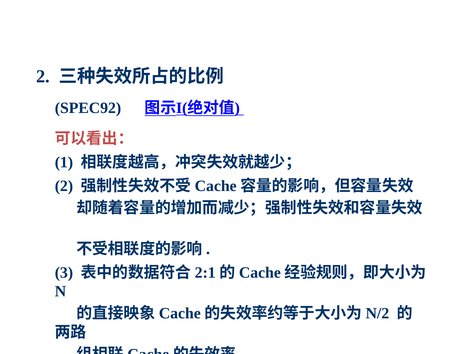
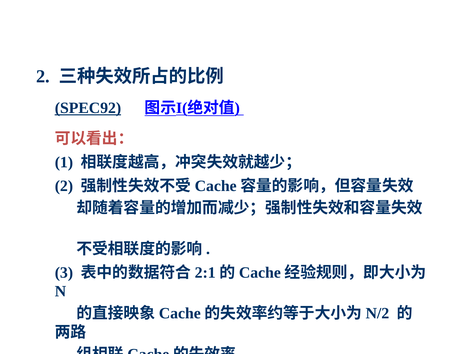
SPEC92 underline: none -> present
